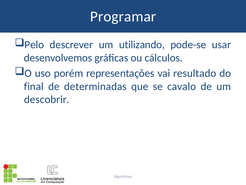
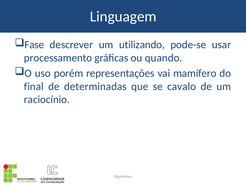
Programar: Programar -> Linguagem
Pelo: Pelo -> Fase
desenvolvemos: desenvolvemos -> processamento
cálculos: cálculos -> quando
resultado: resultado -> mamífero
descobrir: descobrir -> raciocínio
